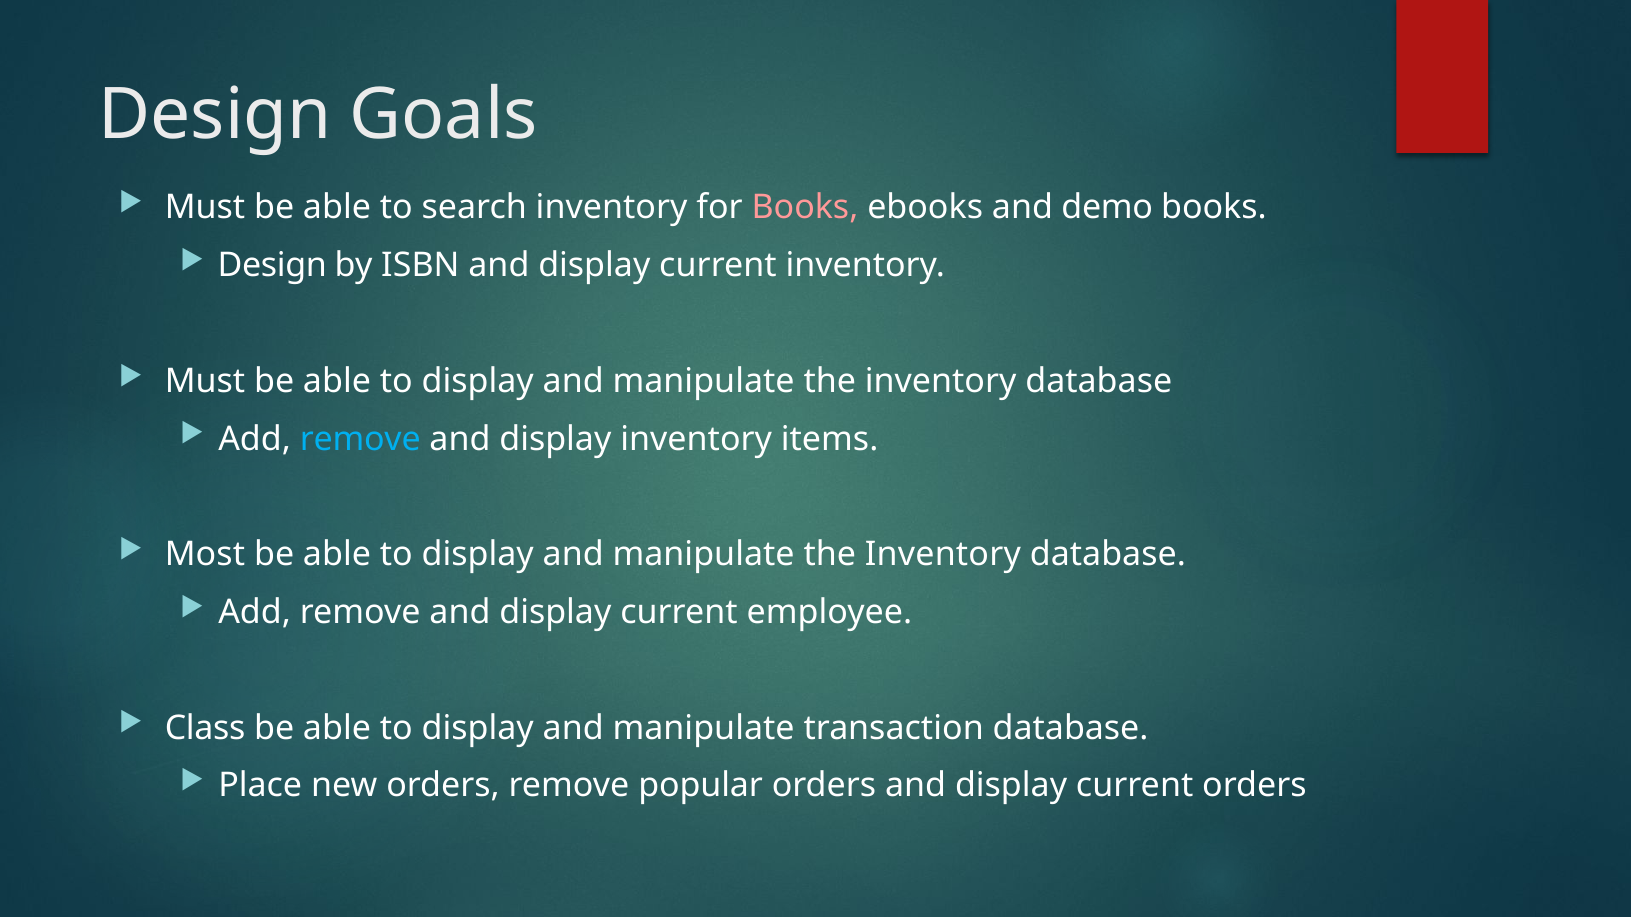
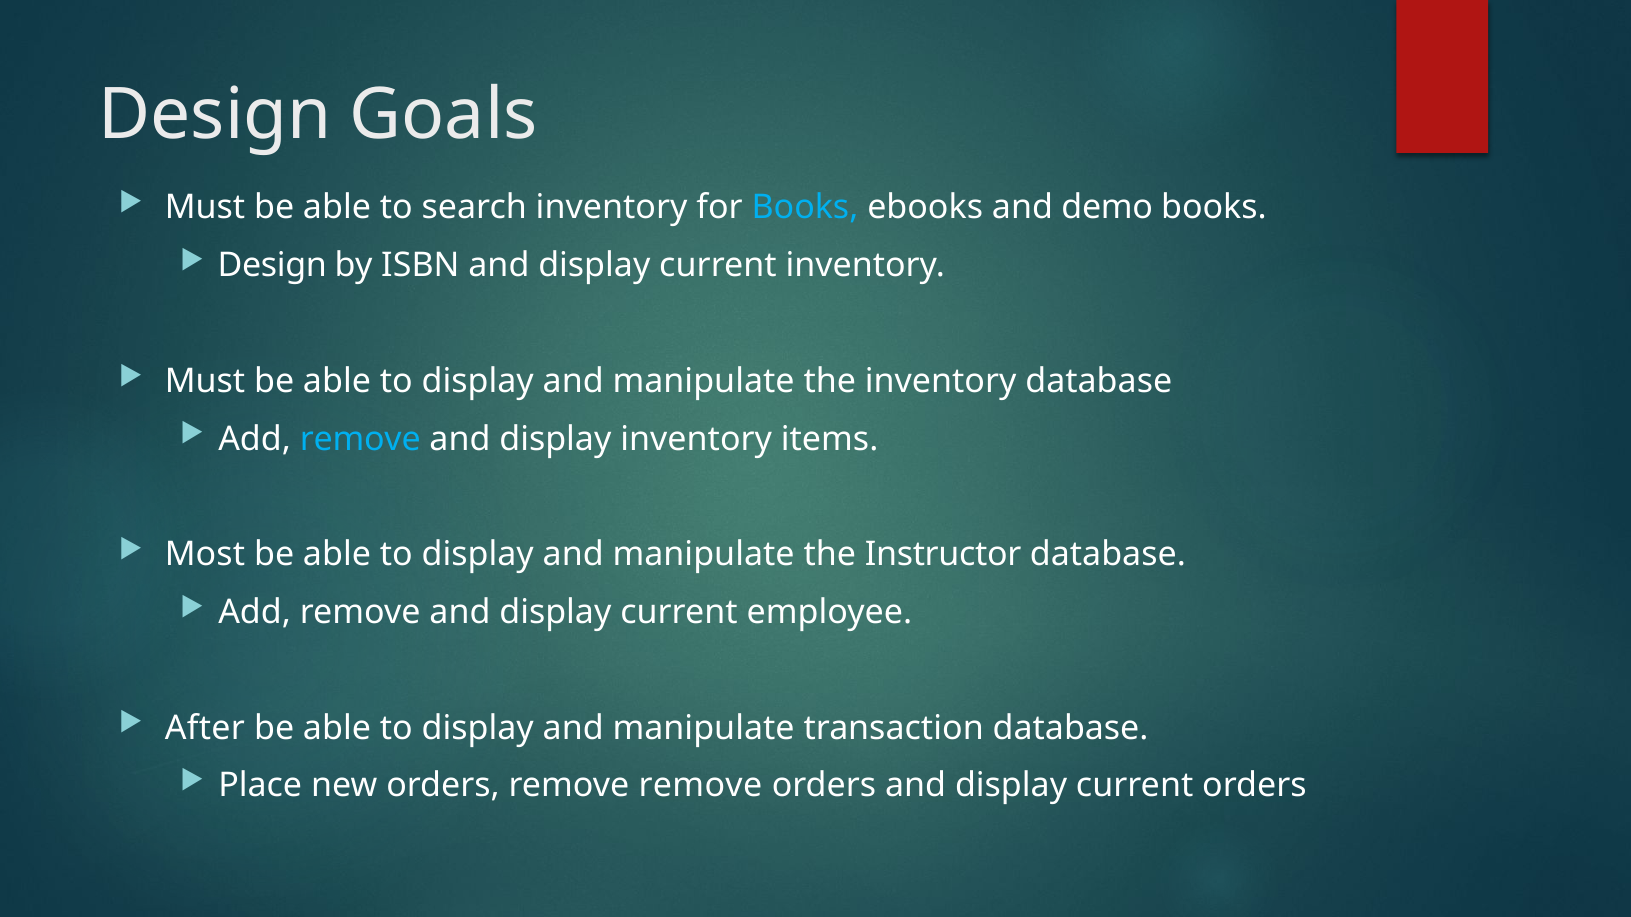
Books at (805, 208) colour: pink -> light blue
Inventory at (943, 555): Inventory -> Instructor
Class: Class -> After
remove popular: popular -> remove
